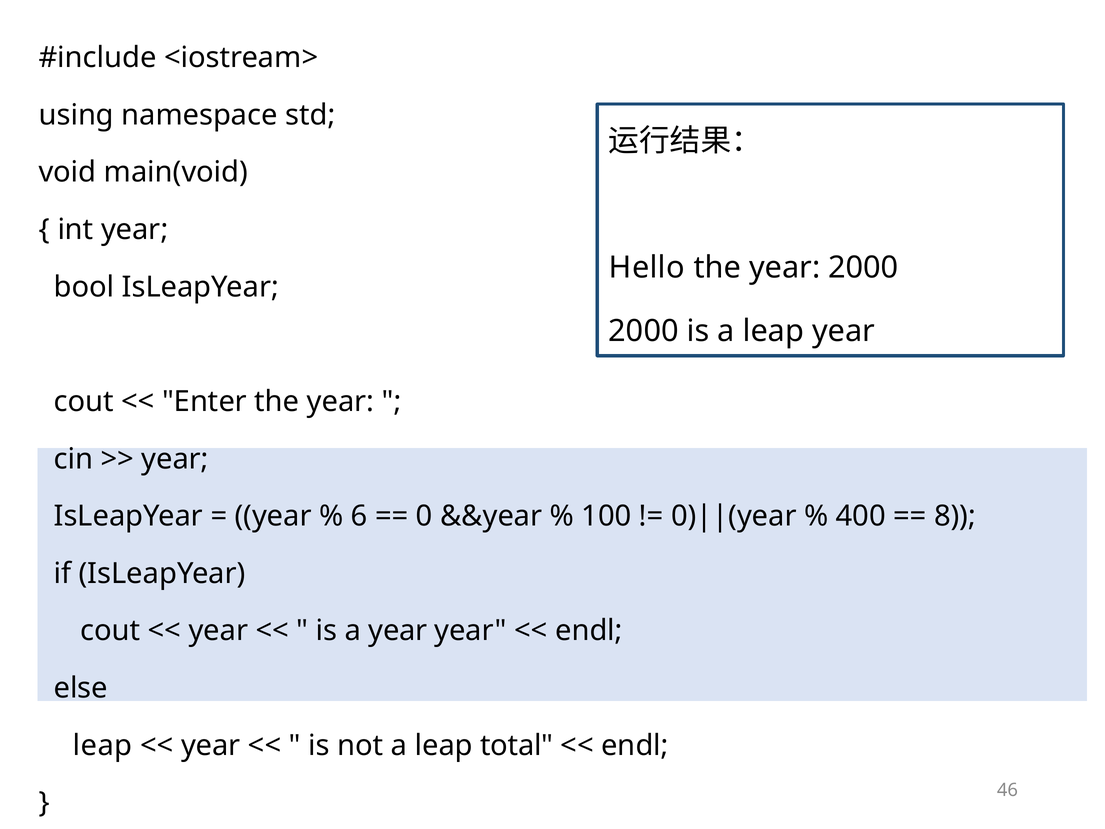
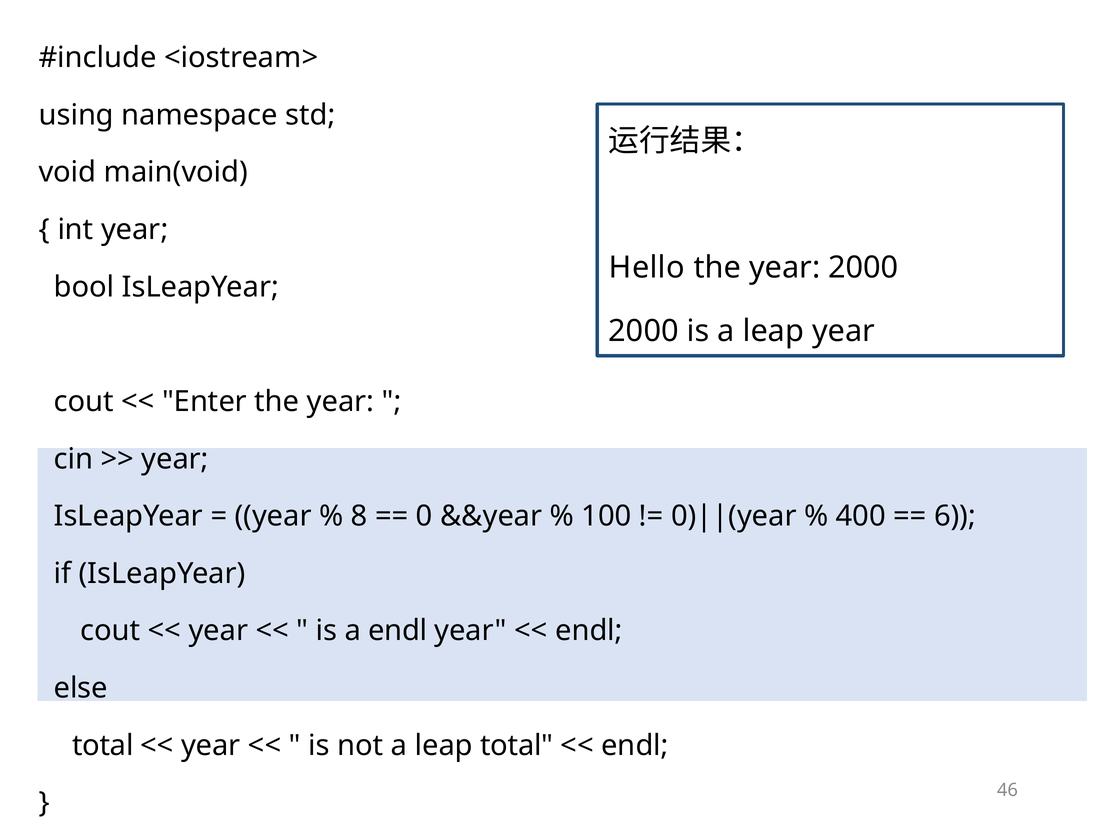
6: 6 -> 8
8: 8 -> 6
a year: year -> endl
leap at (103, 745): leap -> total
